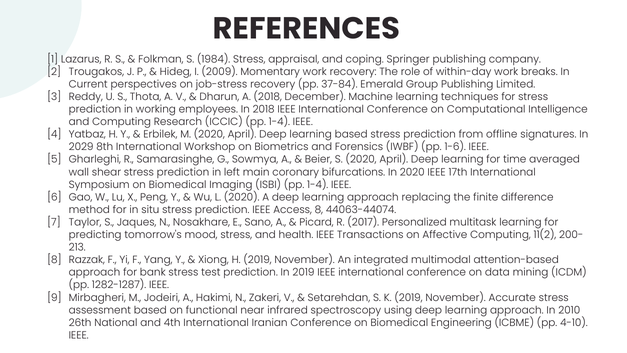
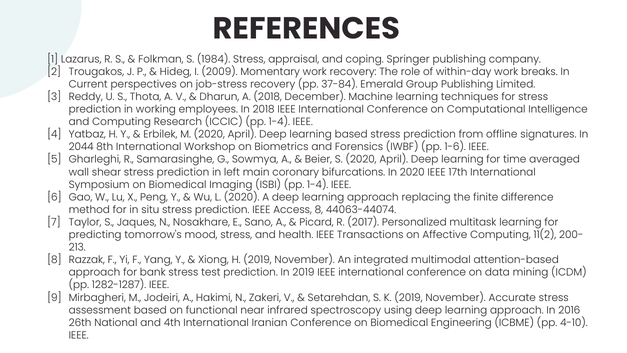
2029: 2029 -> 2044
2010: 2010 -> 2016
